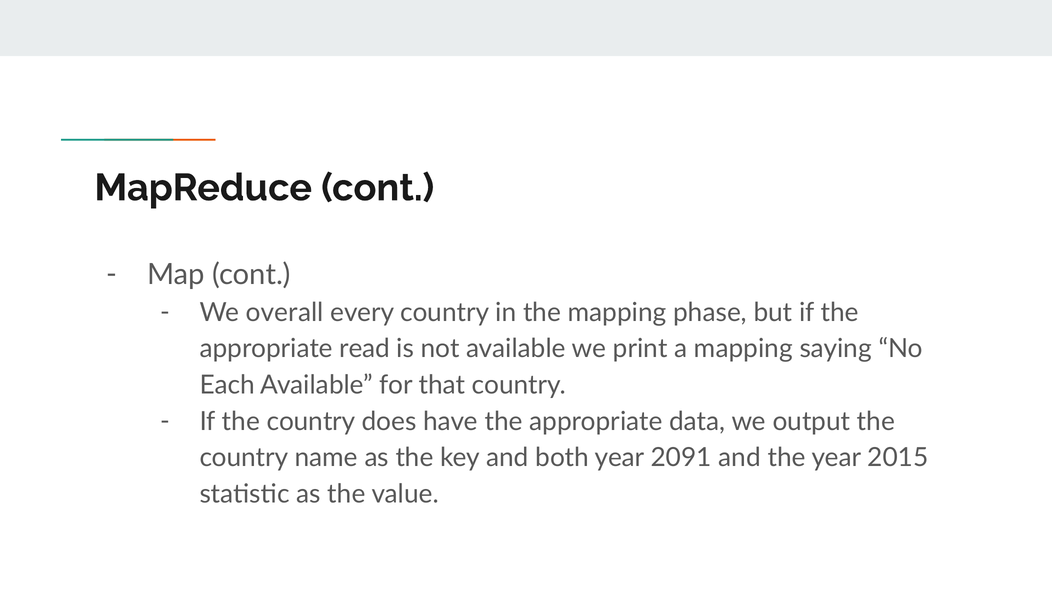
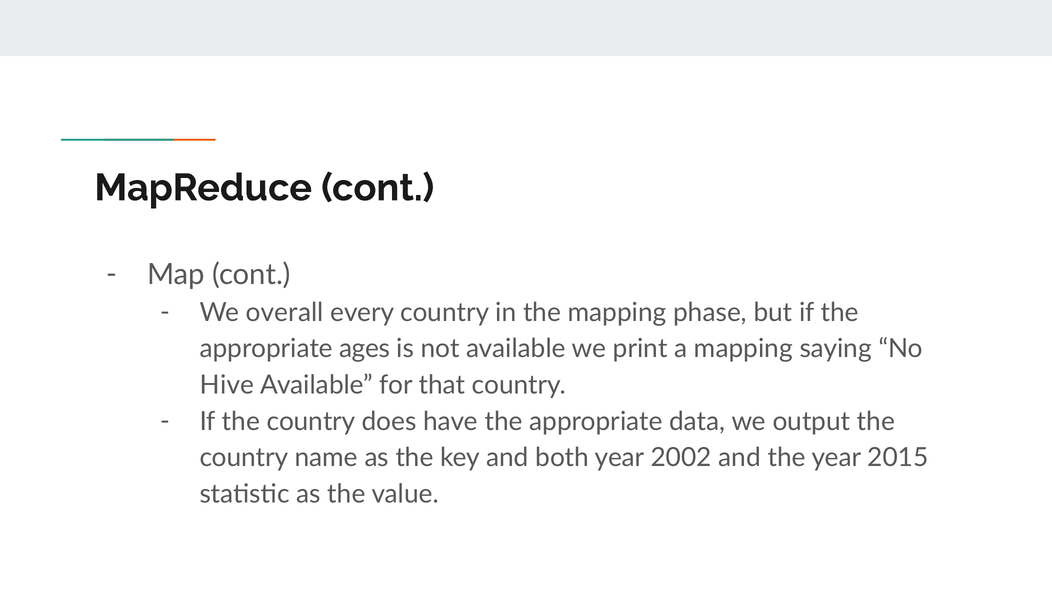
read: read -> ages
Each: Each -> Hive
2091: 2091 -> 2002
